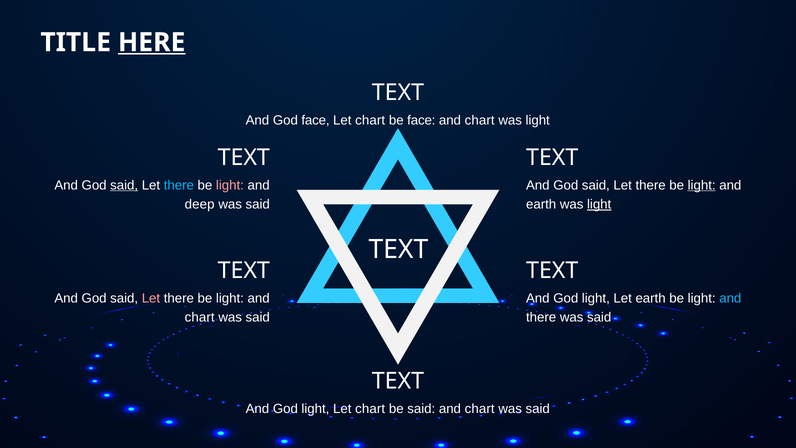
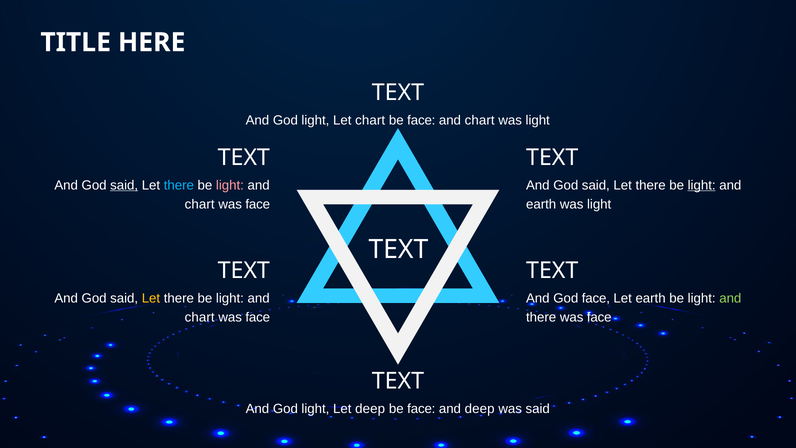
HERE underline: present -> none
face at (316, 120): face -> light
deep at (200, 204): deep -> chart
said at (258, 204): said -> face
light at (599, 204) underline: present -> none
Let at (151, 298) colour: pink -> yellow
light at (596, 298): light -> face
and at (730, 298) colour: light blue -> light green
said at (258, 317): said -> face
there was said: said -> face
chart at (370, 409): chart -> deep
said at (421, 409): said -> face
chart at (480, 409): chart -> deep
